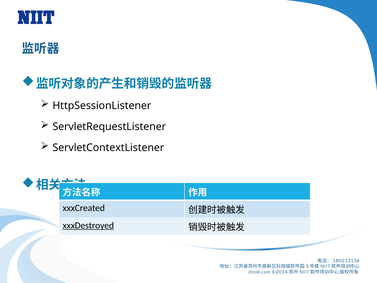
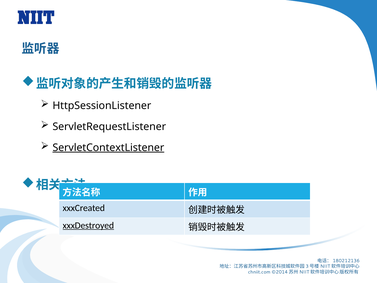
ServletContextListener underline: none -> present
